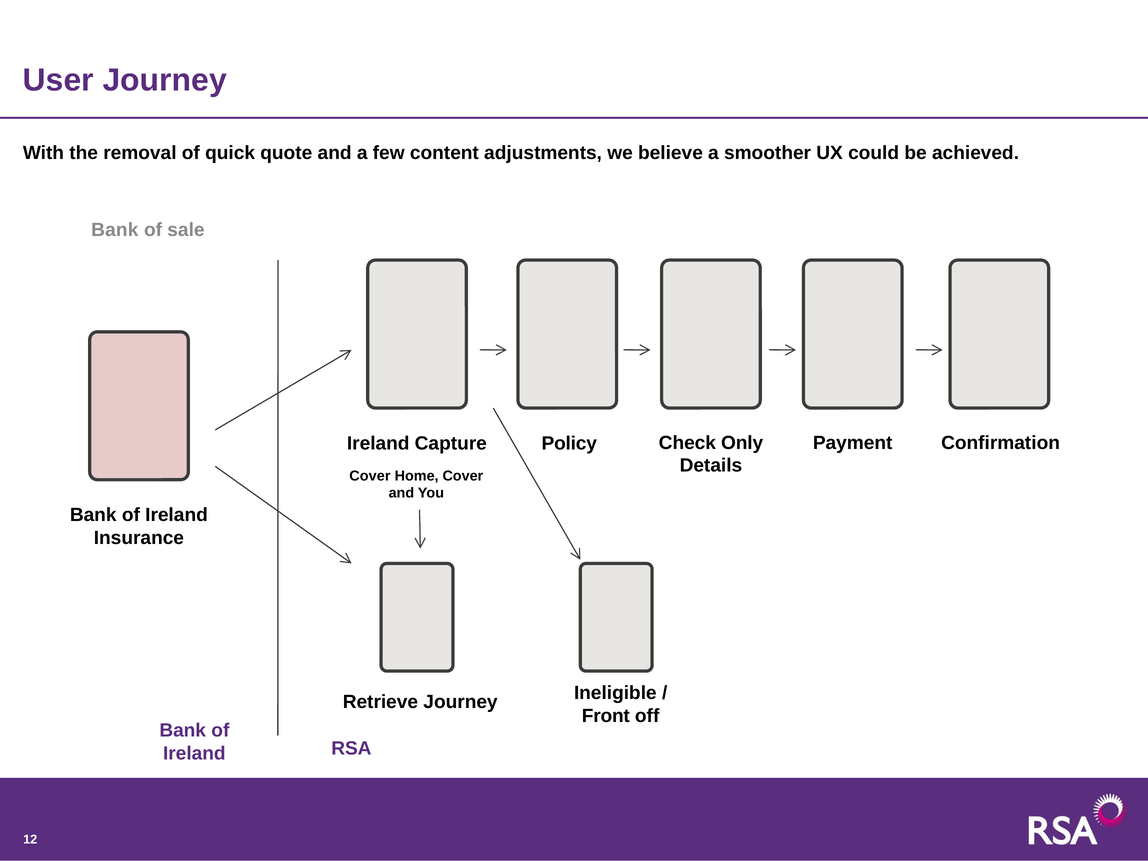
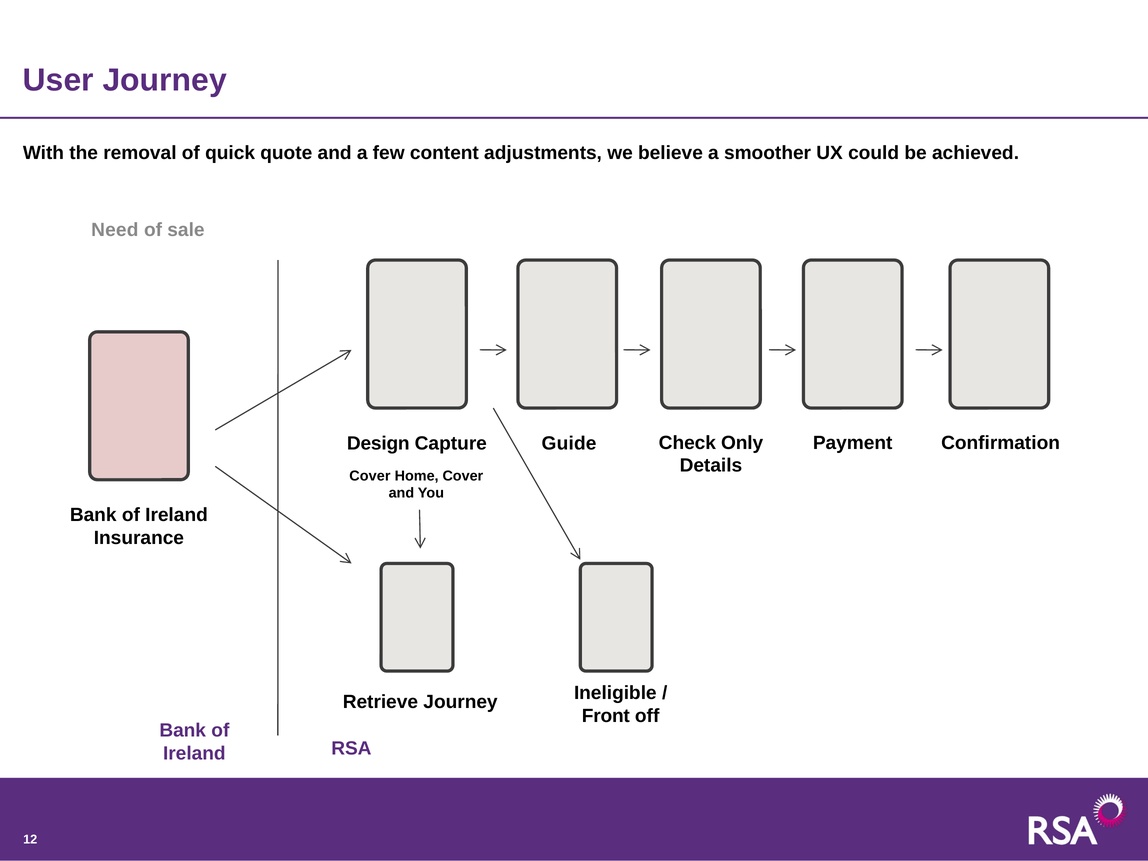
Bank at (115, 230): Bank -> Need
Ireland at (378, 443): Ireland -> Design
Policy: Policy -> Guide
